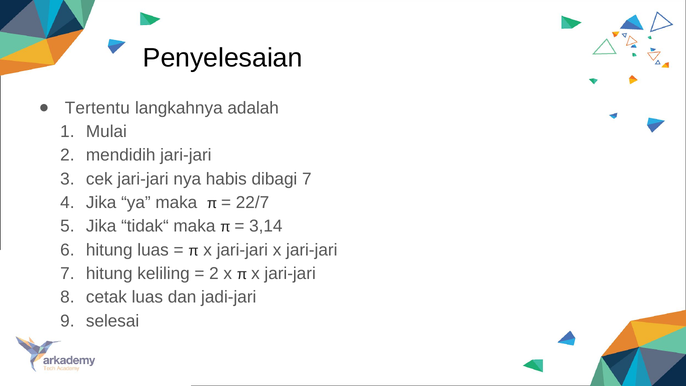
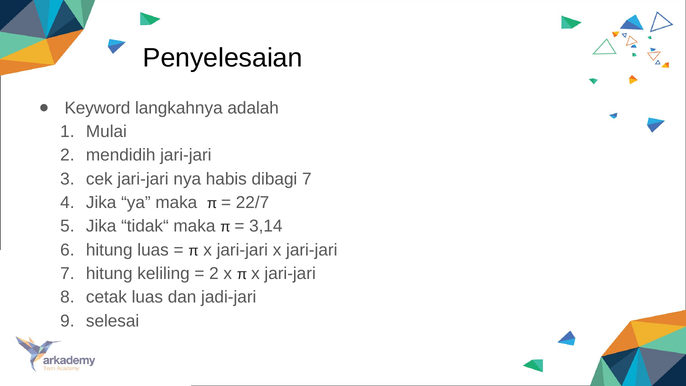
Tertentu: Tertentu -> Keyword
